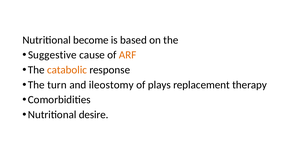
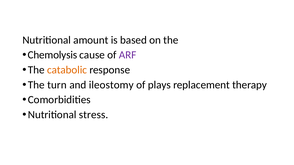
become: become -> amount
Suggestive: Suggestive -> Chemolysis
ARF colour: orange -> purple
desire: desire -> stress
